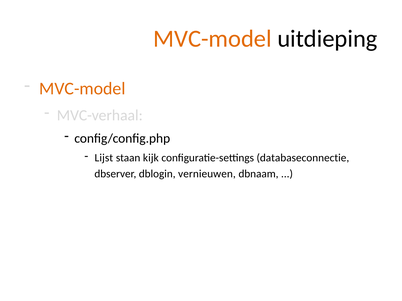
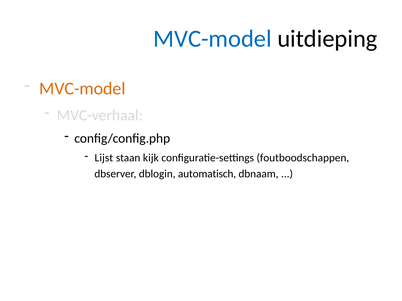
MVC-model at (212, 39) colour: orange -> blue
databaseconnectie: databaseconnectie -> foutboodschappen
vernieuwen: vernieuwen -> automatisch
